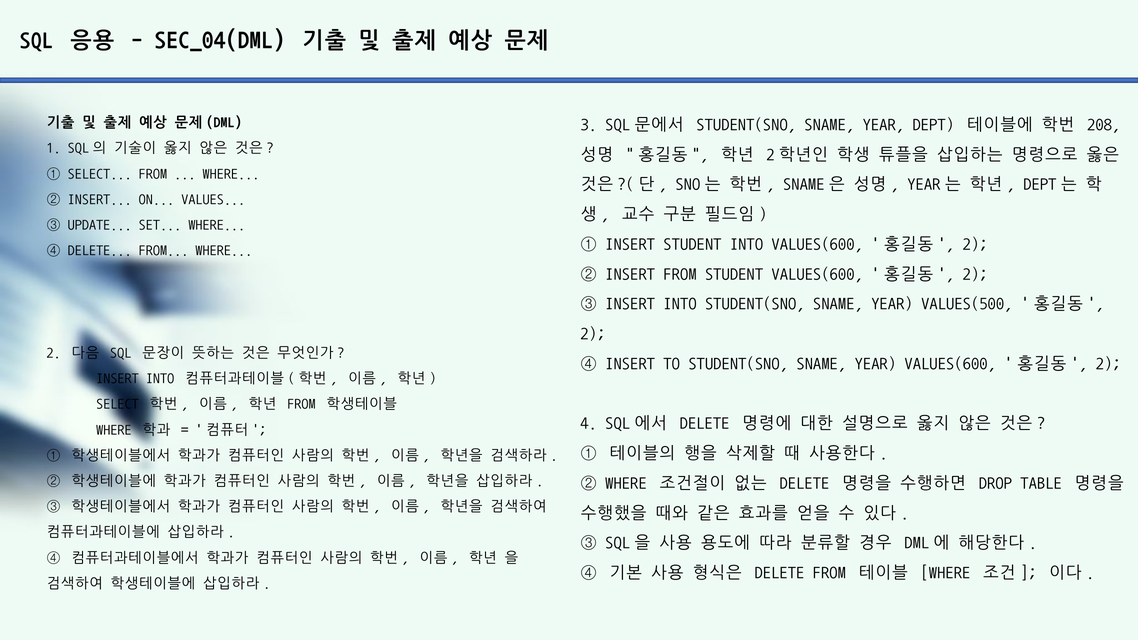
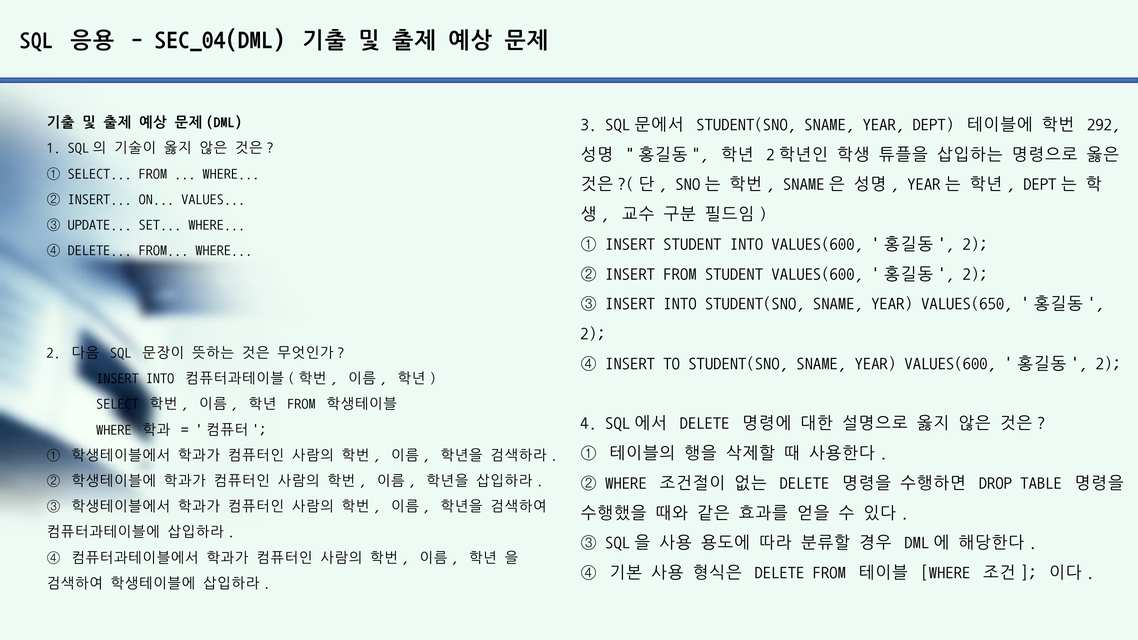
208: 208 -> 292
VALUES(500: VALUES(500 -> VALUES(650
